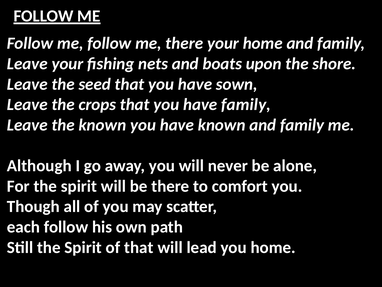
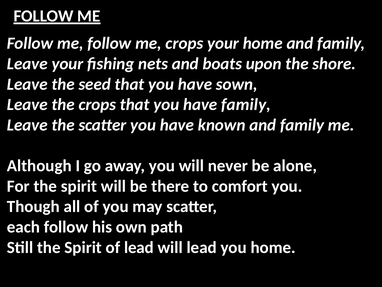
me there: there -> crops
the known: known -> scatter
of that: that -> lead
